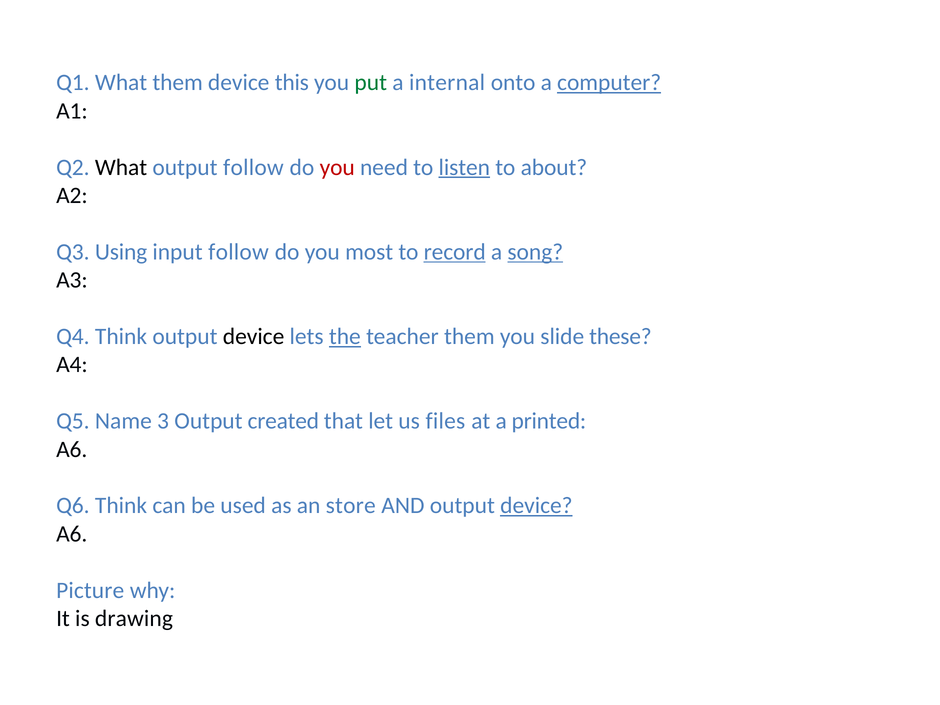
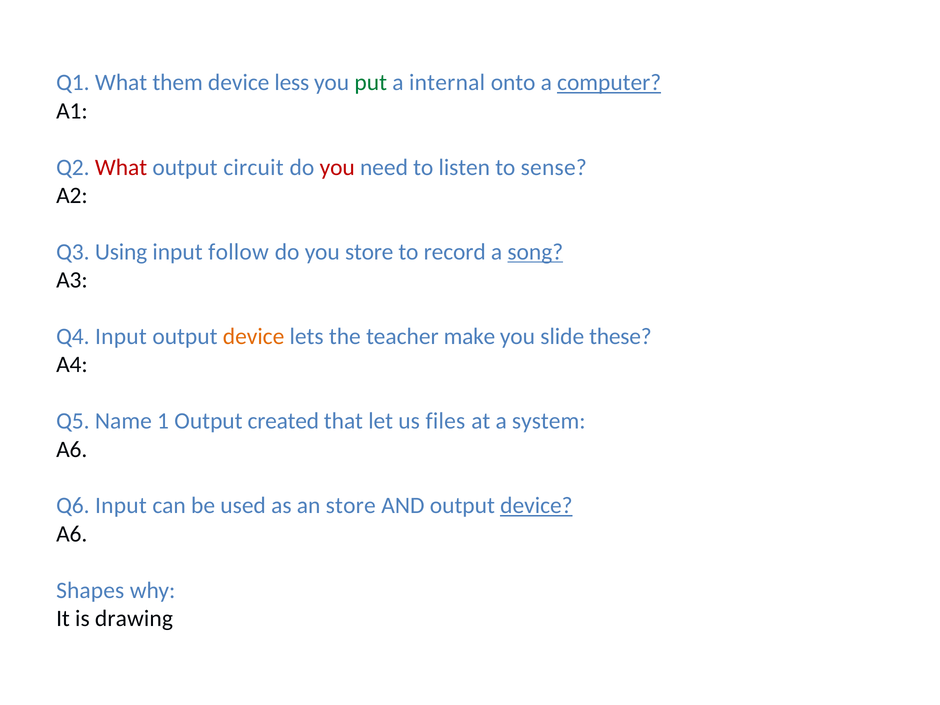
this: this -> less
What at (121, 167) colour: black -> red
output follow: follow -> circuit
listen underline: present -> none
about: about -> sense
you most: most -> store
record underline: present -> none
Q4 Think: Think -> Input
device at (254, 337) colour: black -> orange
the underline: present -> none
teacher them: them -> make
3: 3 -> 1
printed: printed -> system
Q6 Think: Think -> Input
Picture: Picture -> Shapes
